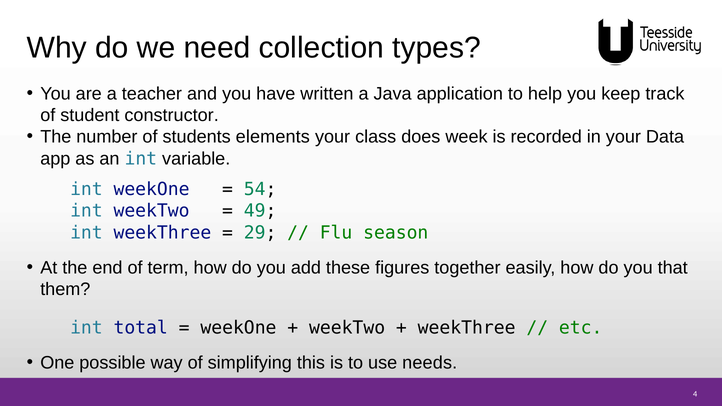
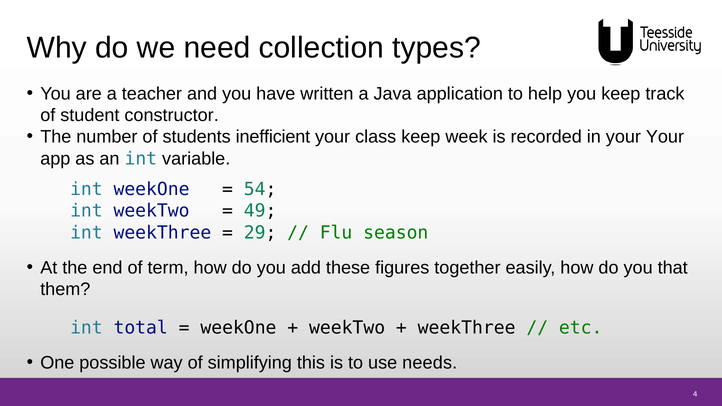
elements: elements -> inefficient
class does: does -> keep
your Data: Data -> Your
